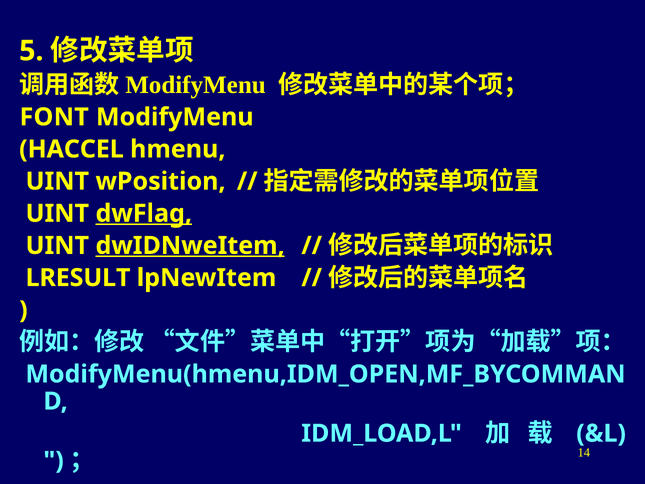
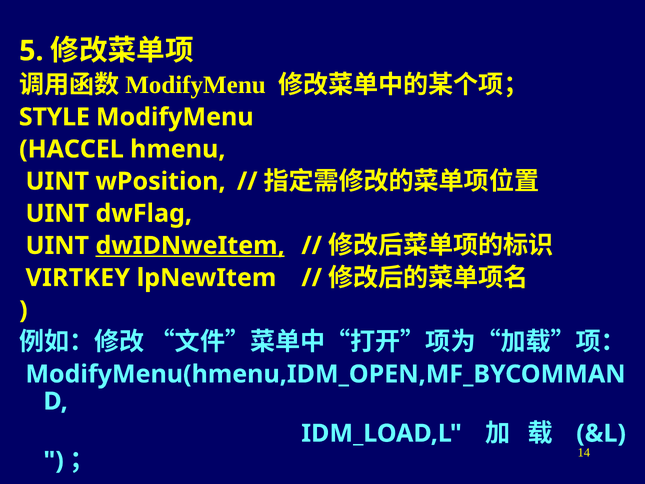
FONT: FONT -> STYLE
dwFlag underline: present -> none
LRESULT: LRESULT -> VIRTKEY
